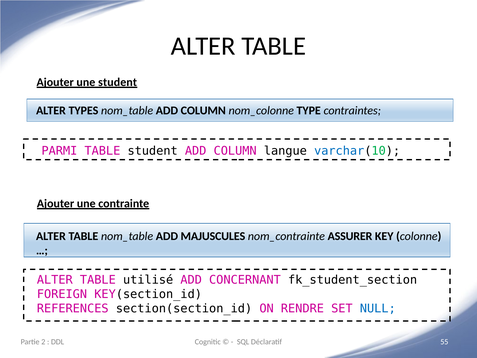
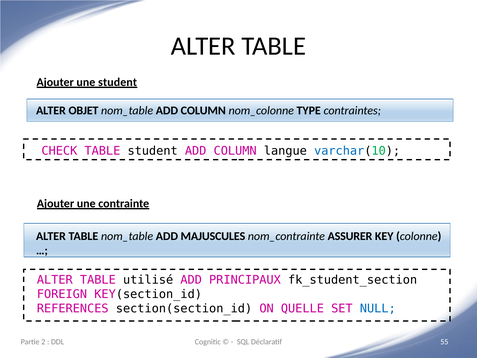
TYPES: TYPES -> OBJET
PARMI: PARMI -> CHECK
CONCERNANT: CONCERNANT -> PRINCIPAUX
RENDRE: RENDRE -> QUELLE
